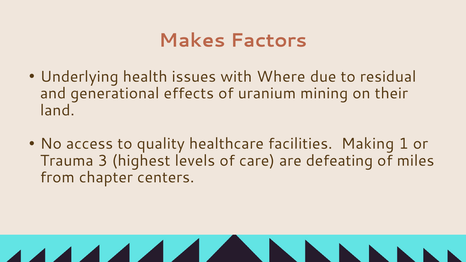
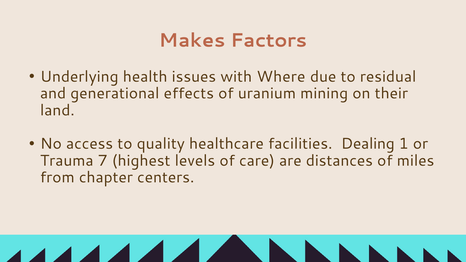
Making: Making -> Dealing
3: 3 -> 7
defeating: defeating -> distances
